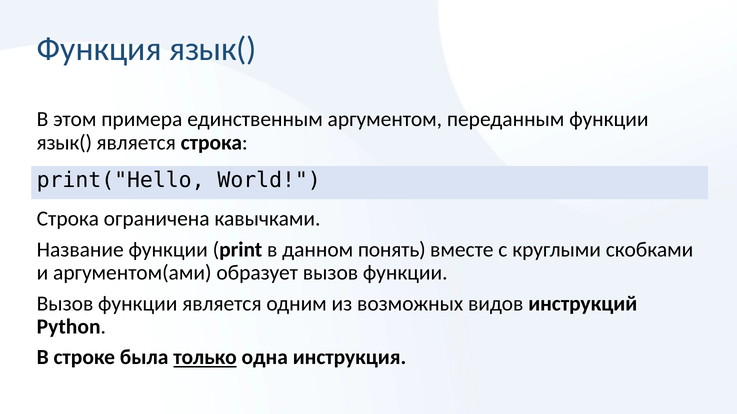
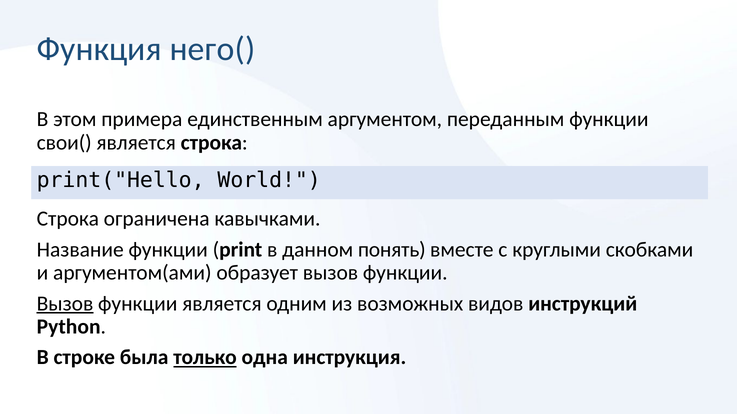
Функция язык(: язык( -> него(
язык( at (64, 143): язык( -> свои(
Вызов at (65, 304) underline: none -> present
